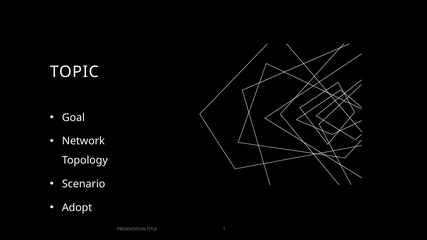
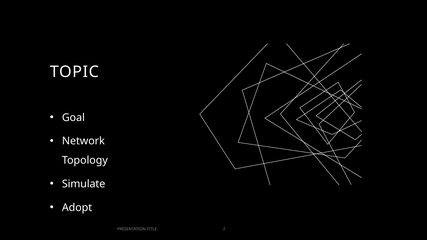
Scenario: Scenario -> Simulate
